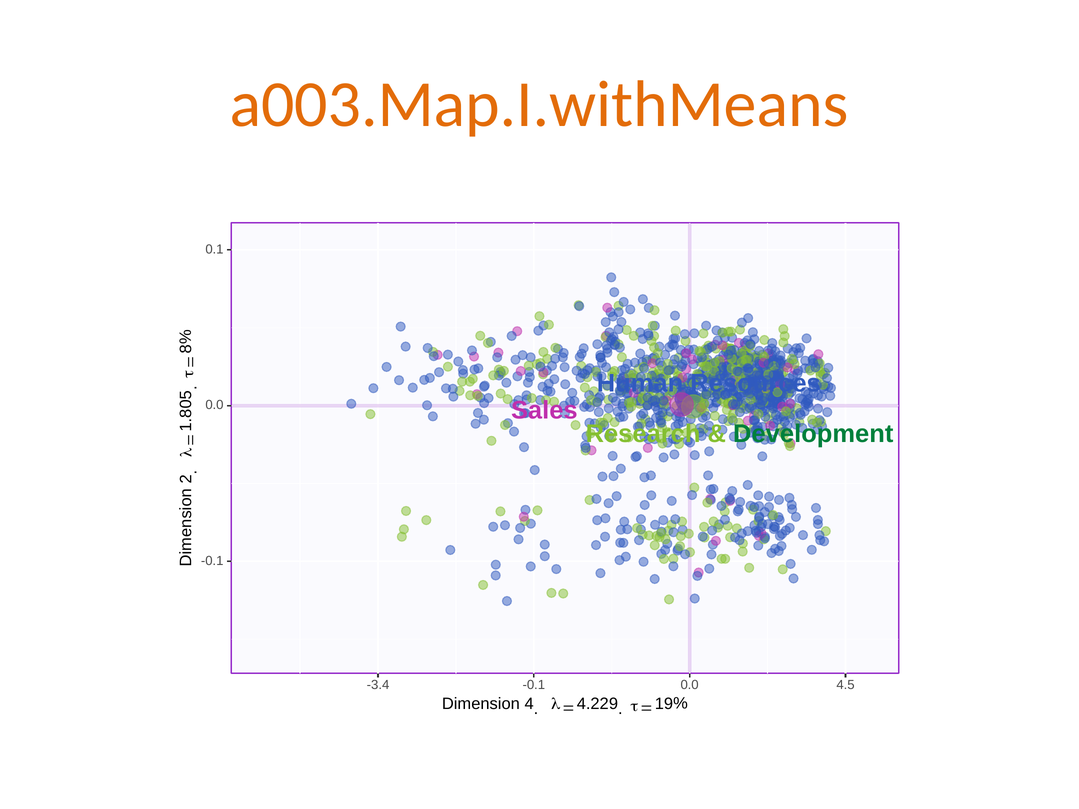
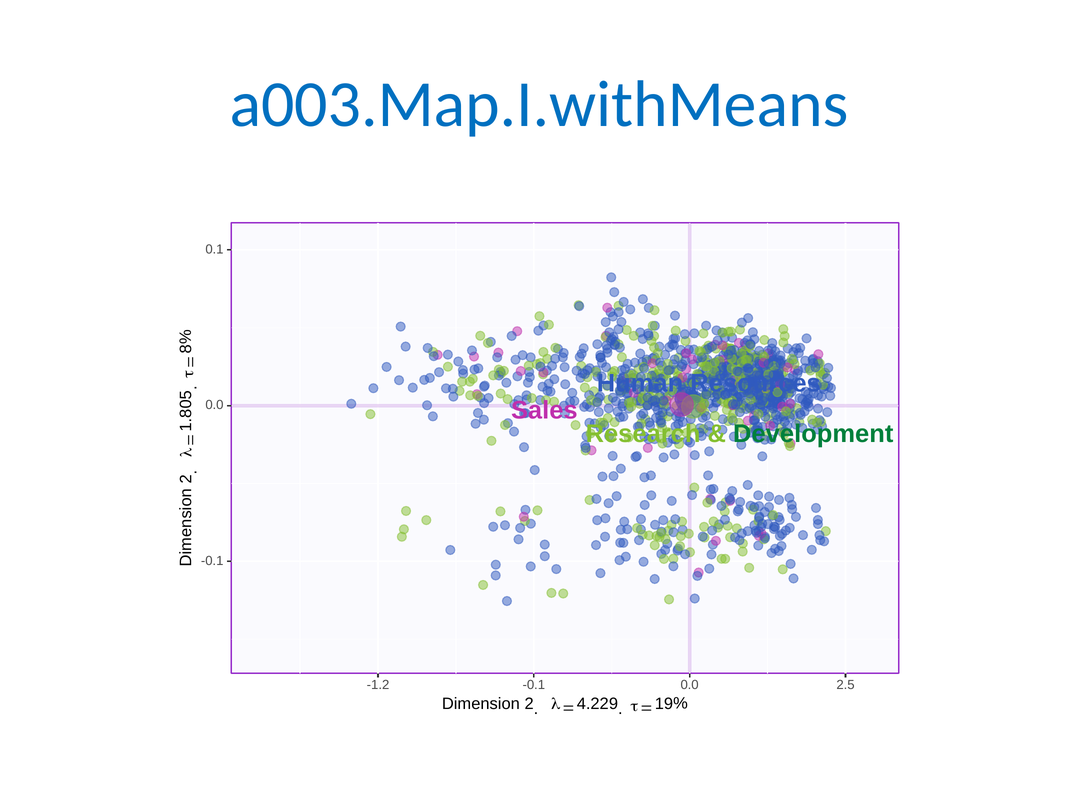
a003.Map.I.withMeans colour: orange -> blue
-3.4: -3.4 -> -1.2
4.5: 4.5 -> 2.5
Dimension 4: 4 -> 2
